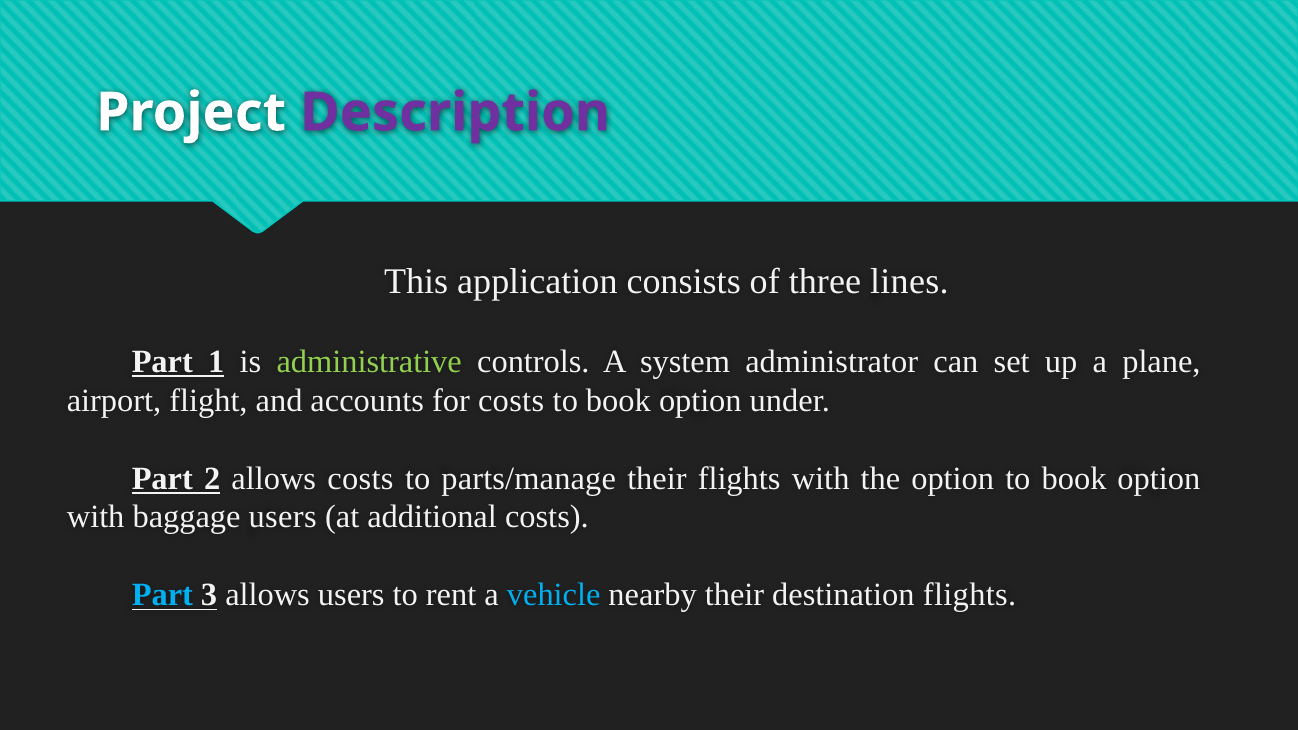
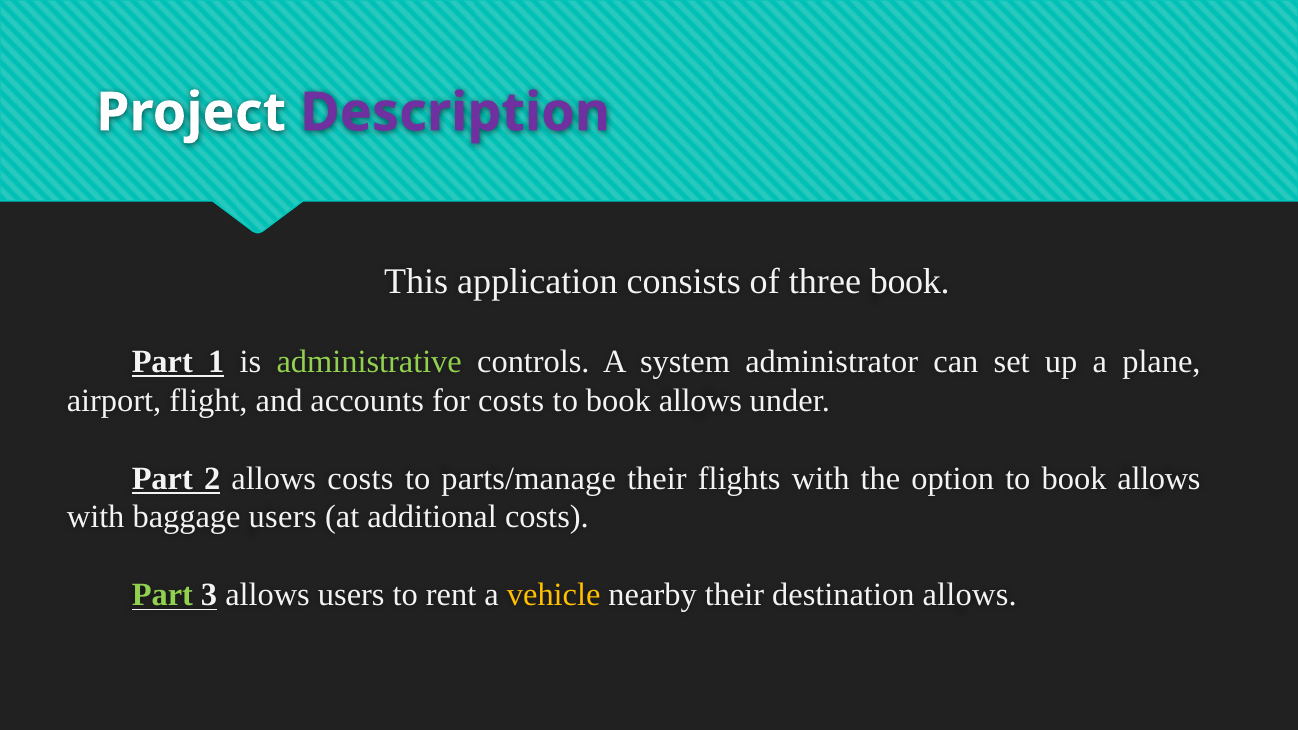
three lines: lines -> book
option at (700, 401): option -> allows
option to book option: option -> allows
Part at (162, 595) colour: light blue -> light green
vehicle colour: light blue -> yellow
destination flights: flights -> allows
